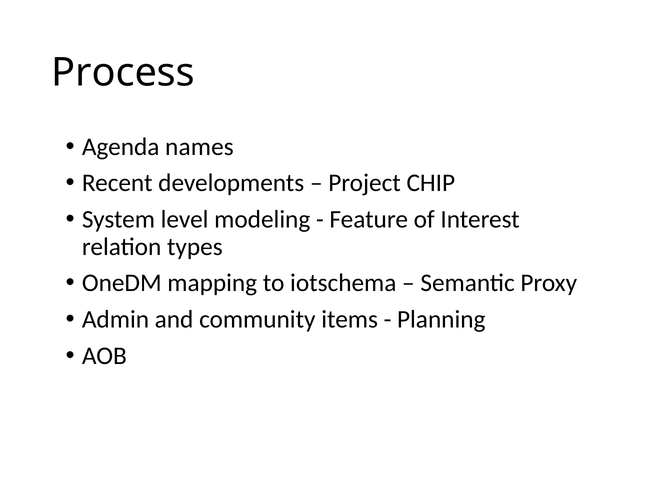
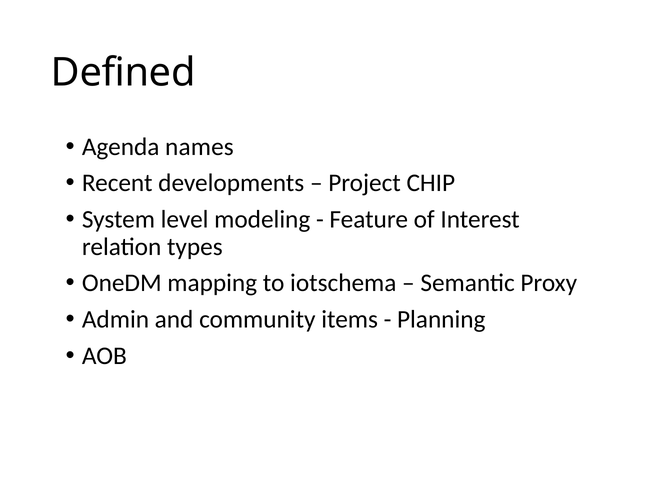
Process: Process -> Defined
